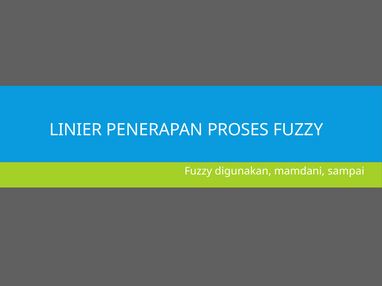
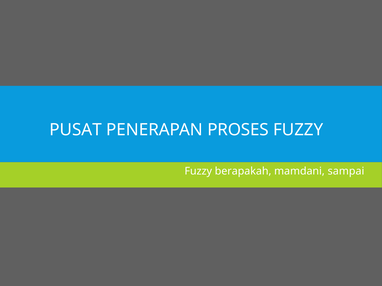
LINIER: LINIER -> PUSAT
digunakan: digunakan -> berapakah
